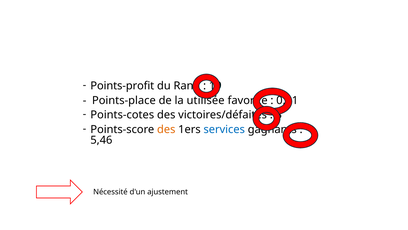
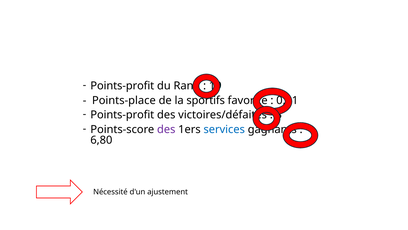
utilisée: utilisée -> sportifs
Points-cotes at (122, 115): Points-cotes -> Points-profit
des at (166, 129) colour: orange -> purple
5,46: 5,46 -> 6,80
